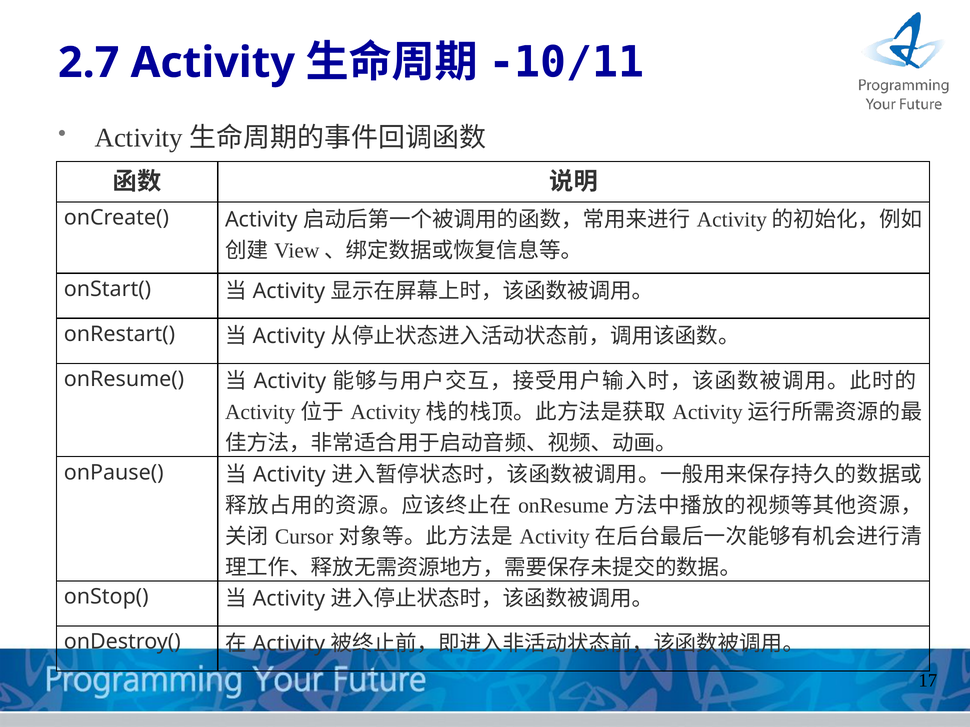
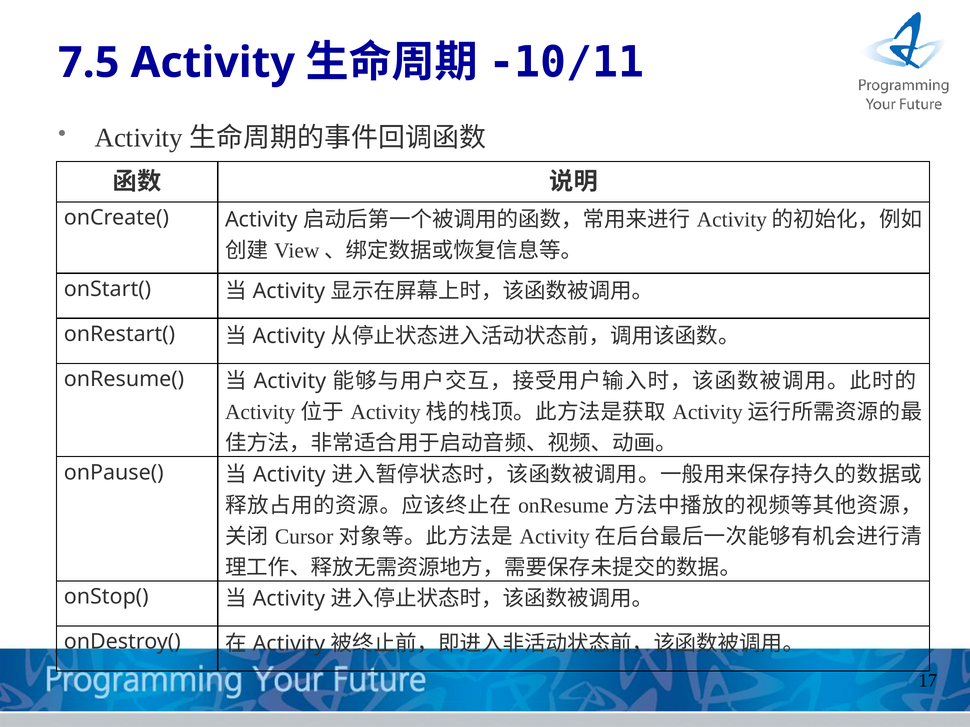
2.7: 2.7 -> 7.5
